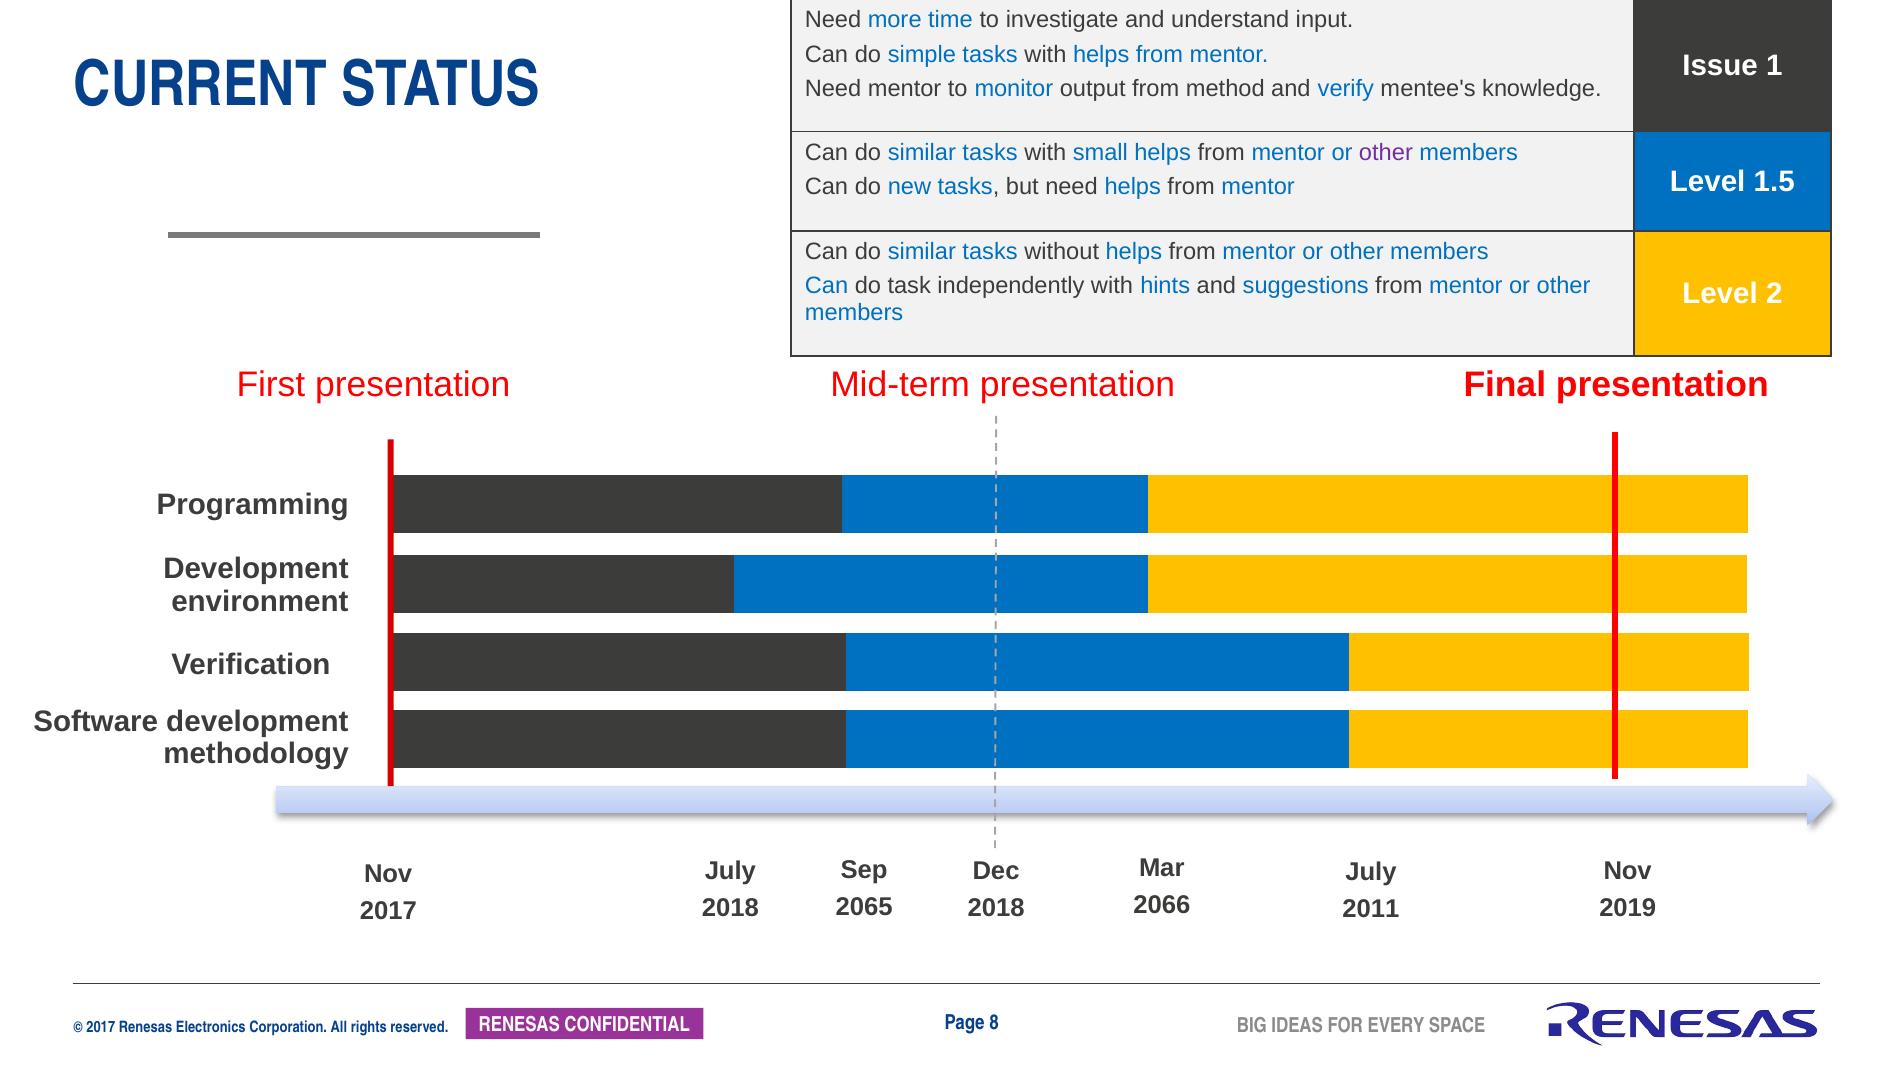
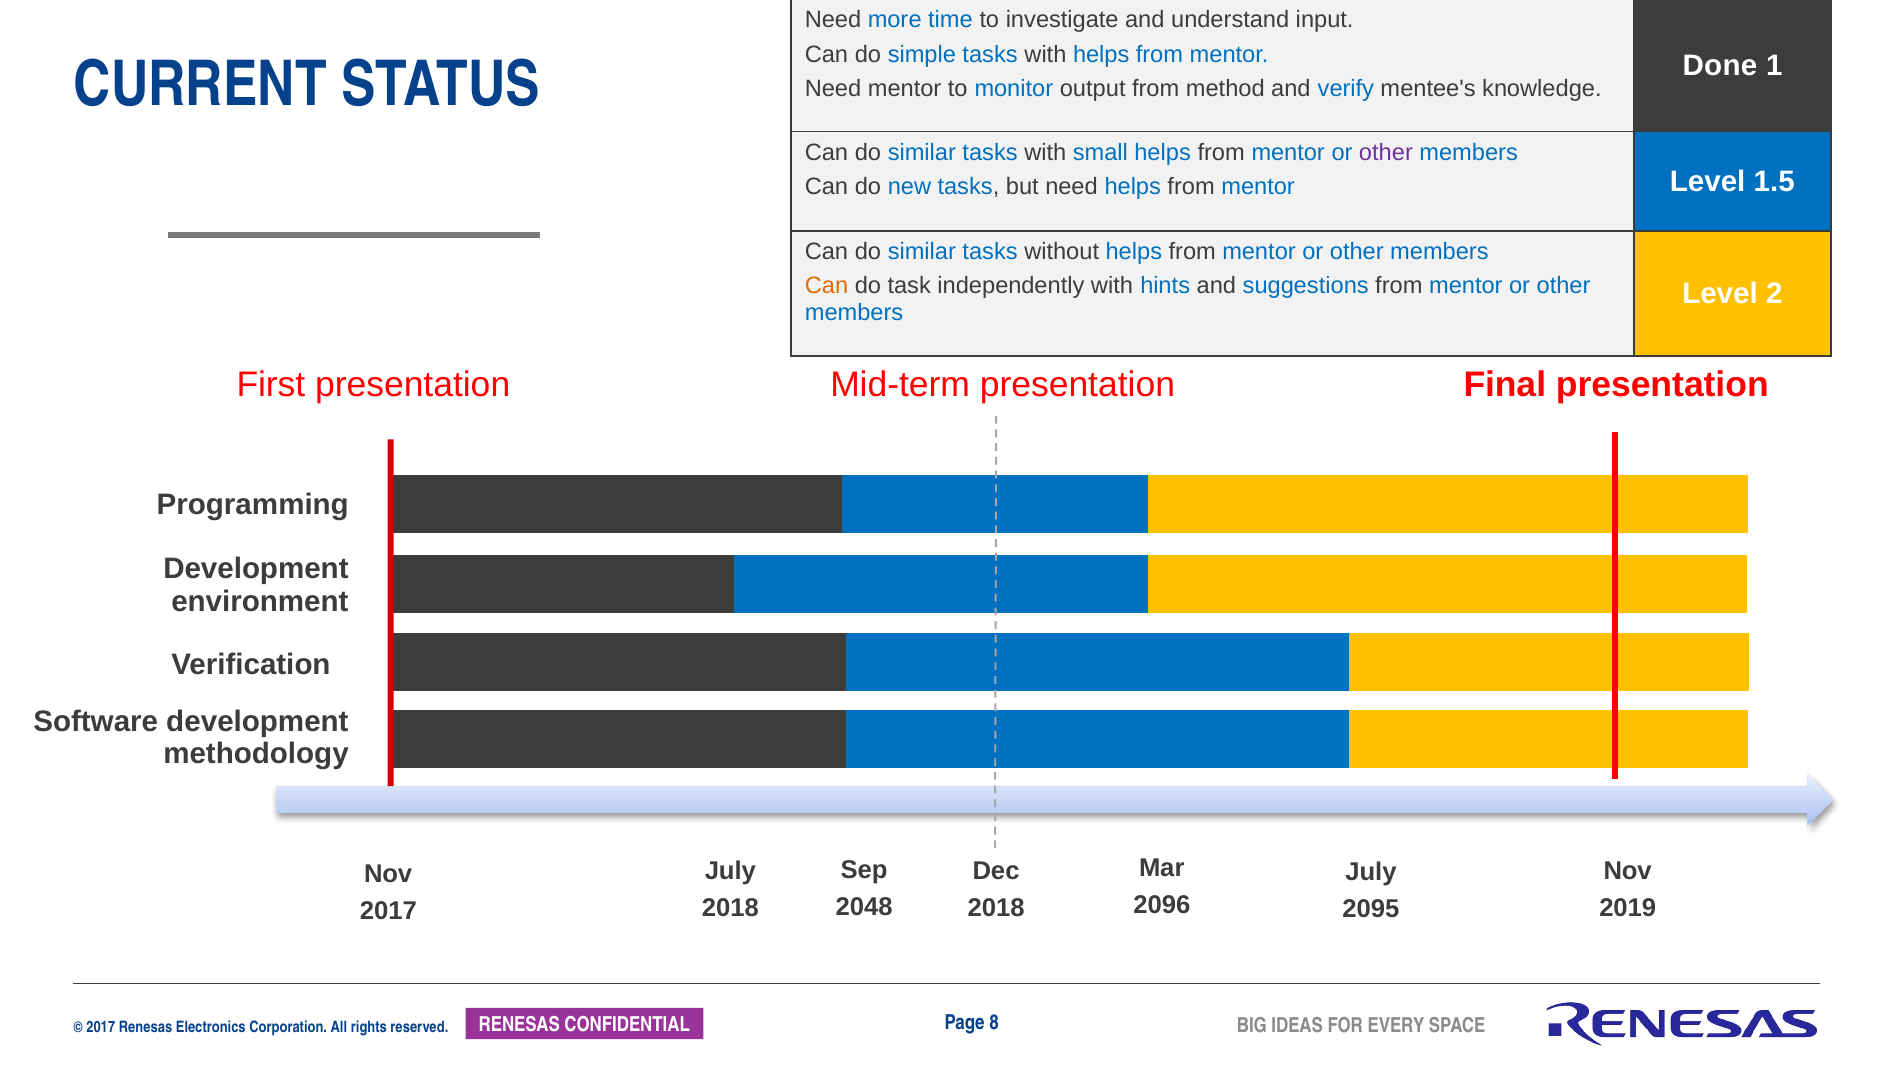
Issue: Issue -> Done
Can at (827, 286) colour: blue -> orange
2066: 2066 -> 2096
2065: 2065 -> 2048
2011: 2011 -> 2095
